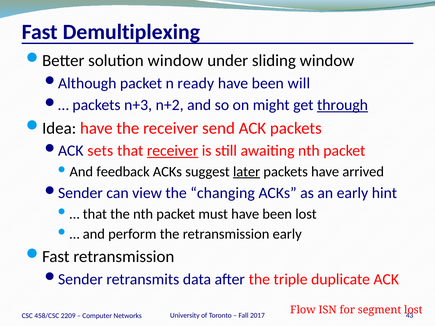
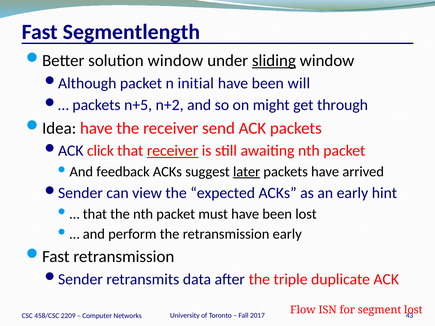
Demultiplexing: Demultiplexing -> Segmentlength
sliding underline: none -> present
ready: ready -> initial
n+3: n+3 -> n+5
through underline: present -> none
sets: sets -> click
changing: changing -> expected
